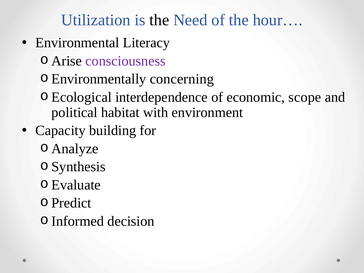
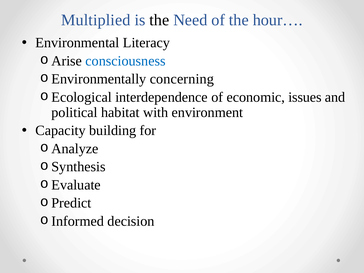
Utilization: Utilization -> Multiplied
consciousness colour: purple -> blue
scope: scope -> issues
